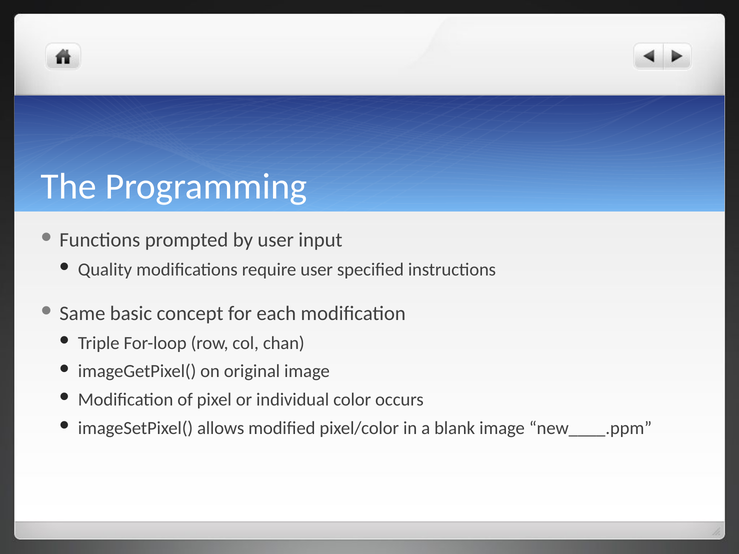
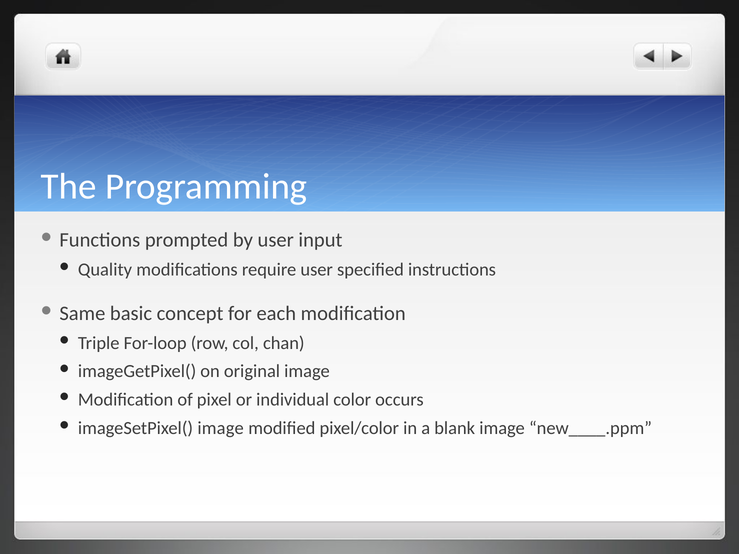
imageSetPixel( allows: allows -> image
